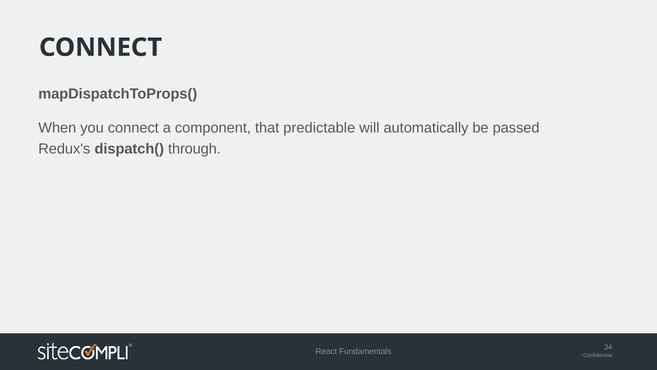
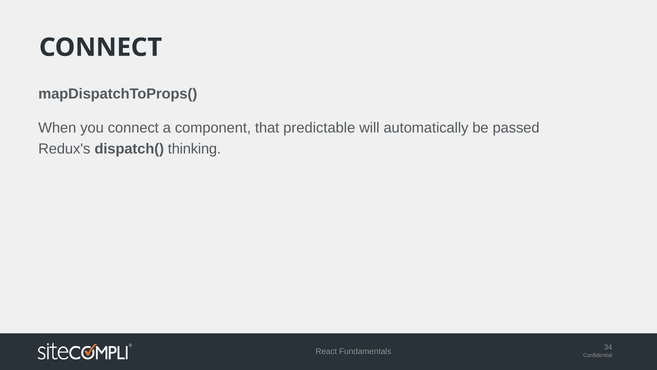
through: through -> thinking
